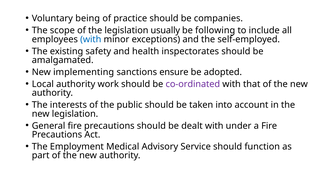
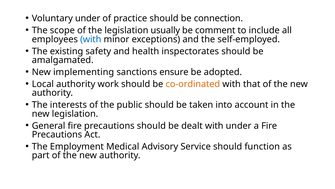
Voluntary being: being -> under
companies: companies -> connection
following: following -> comment
co-ordinated colour: purple -> orange
